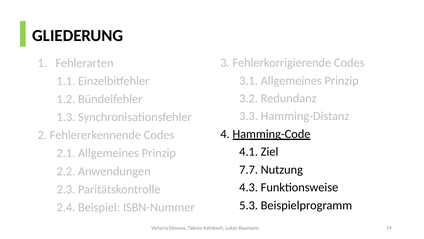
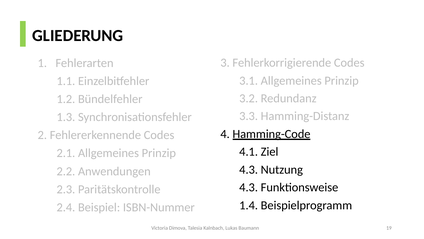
7.7 at (249, 169): 7.7 -> 4.3
5.3: 5.3 -> 1.4
